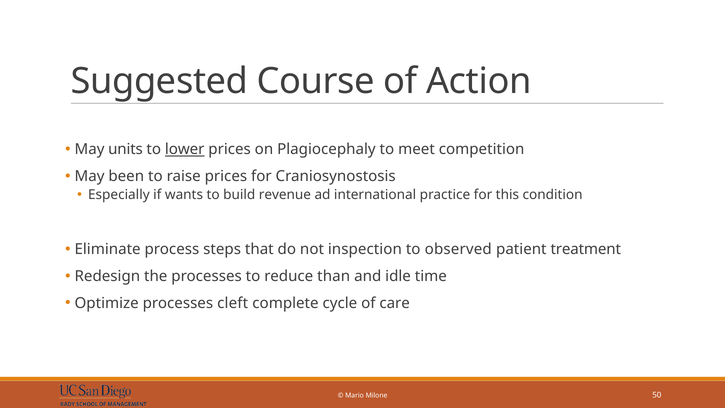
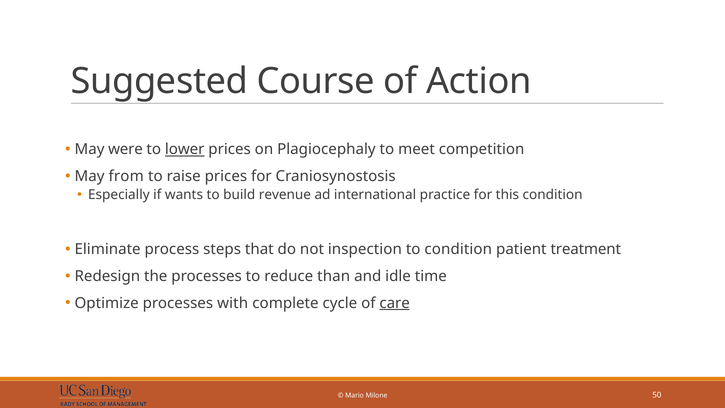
units: units -> were
been: been -> from
to observed: observed -> condition
cleft: cleft -> with
care underline: none -> present
